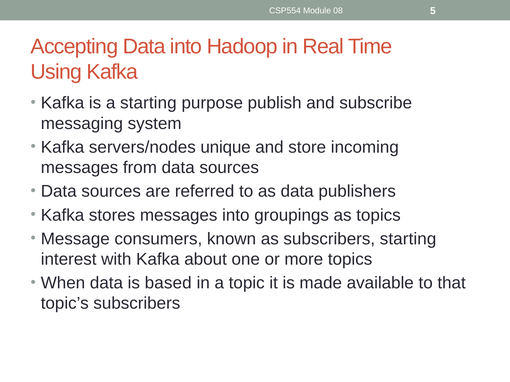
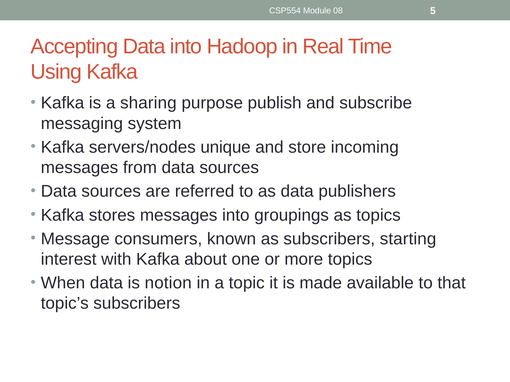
a starting: starting -> sharing
based: based -> notion
